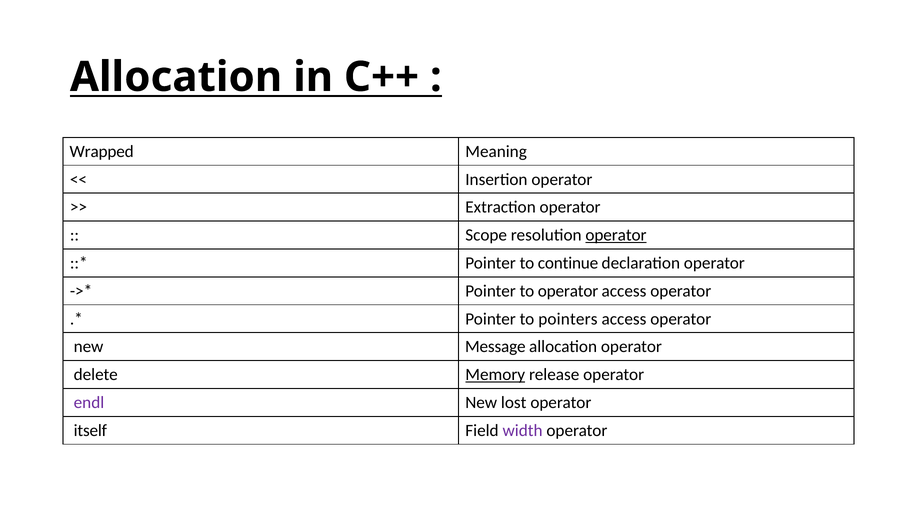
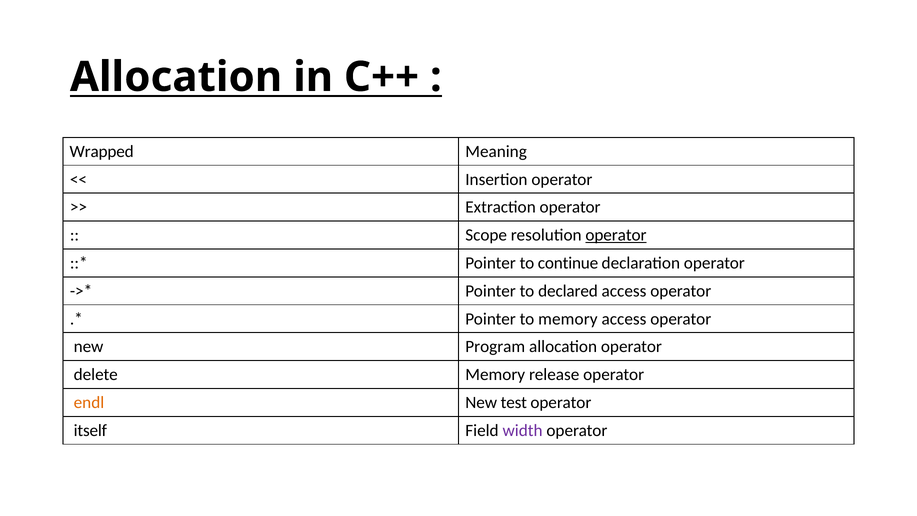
to operator: operator -> declared
to pointers: pointers -> memory
Message: Message -> Program
Memory at (495, 375) underline: present -> none
endl colour: purple -> orange
lost: lost -> test
